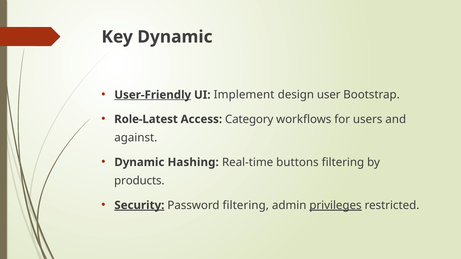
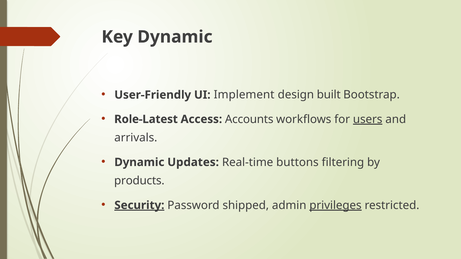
User-Friendly underline: present -> none
user: user -> built
Category: Category -> Accounts
users underline: none -> present
against: against -> arrivals
Hashing: Hashing -> Updates
Password filtering: filtering -> shipped
